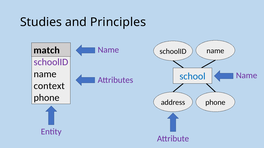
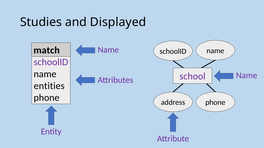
Principles: Principles -> Displayed
school colour: blue -> purple
context: context -> entities
